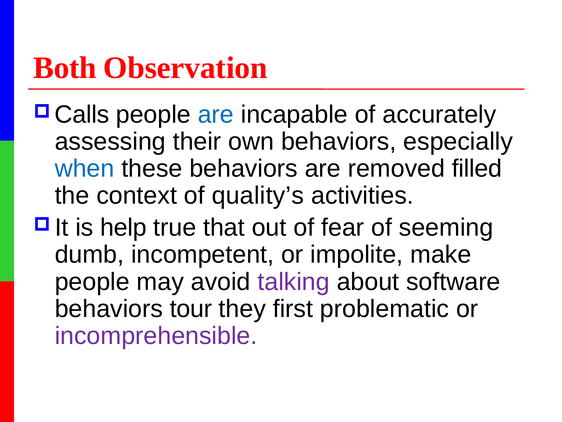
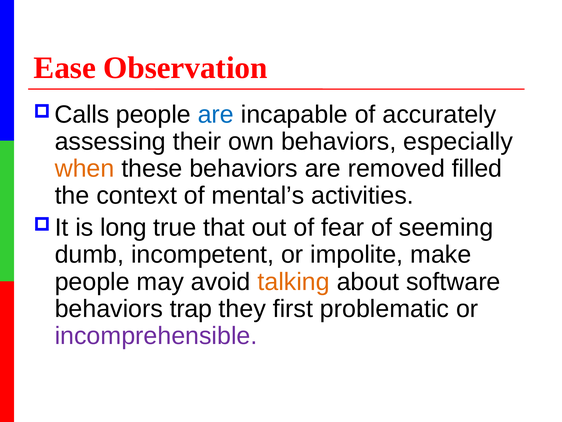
Both: Both -> Ease
when colour: blue -> orange
quality’s: quality’s -> mental’s
help: help -> long
talking colour: purple -> orange
tour: tour -> trap
